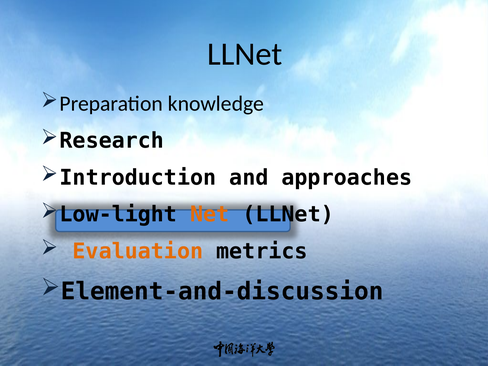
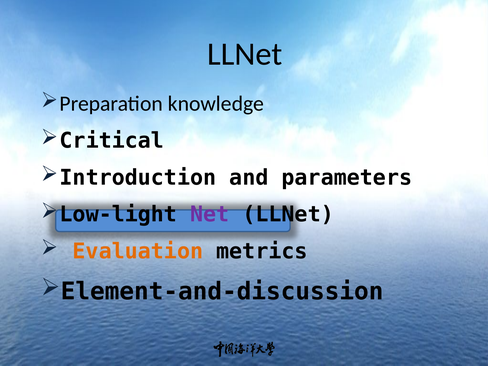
Research: Research -> Critical
approaches: approaches -> parameters
Net colour: orange -> purple
